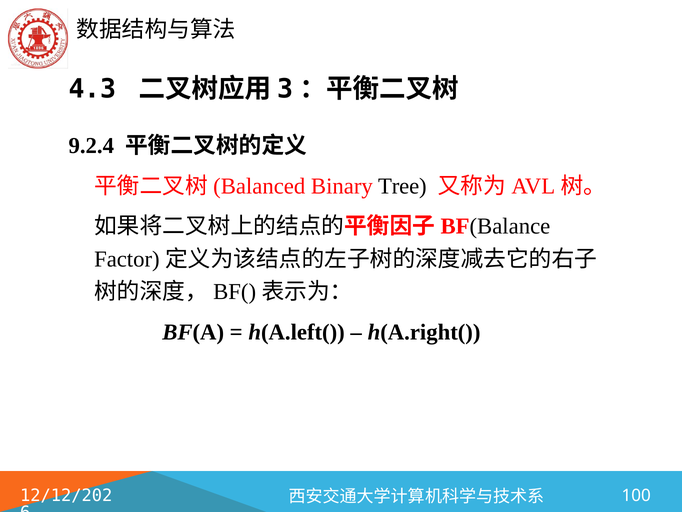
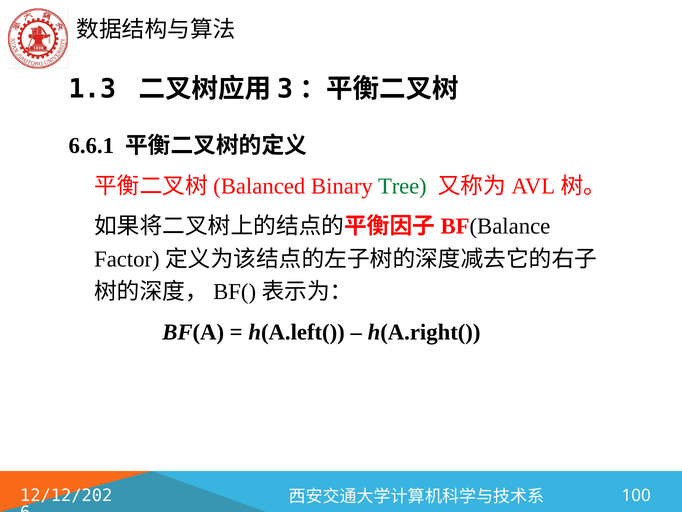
4.3: 4.3 -> 1.3
9.2.4: 9.2.4 -> 6.6.1
Tree colour: black -> green
